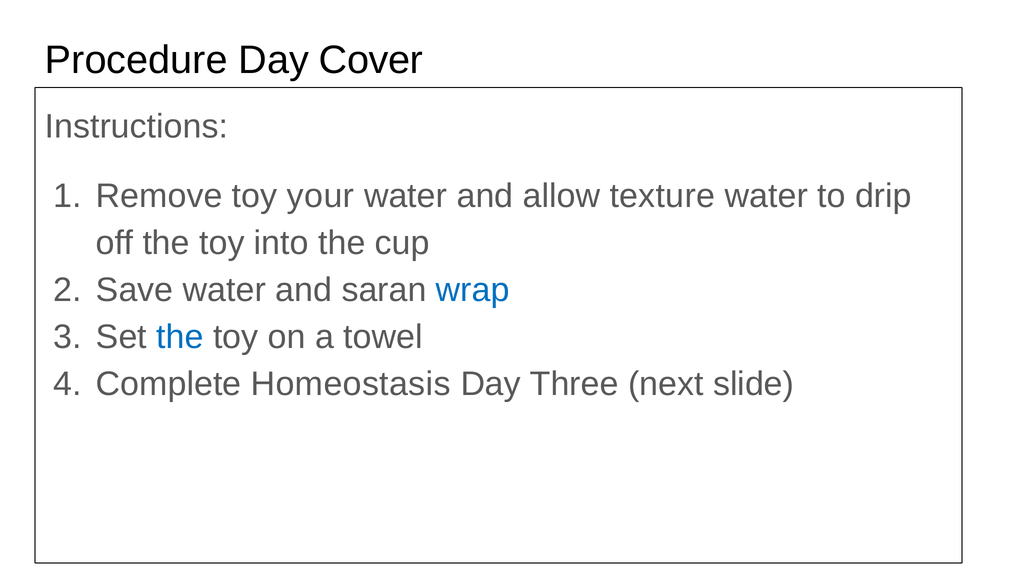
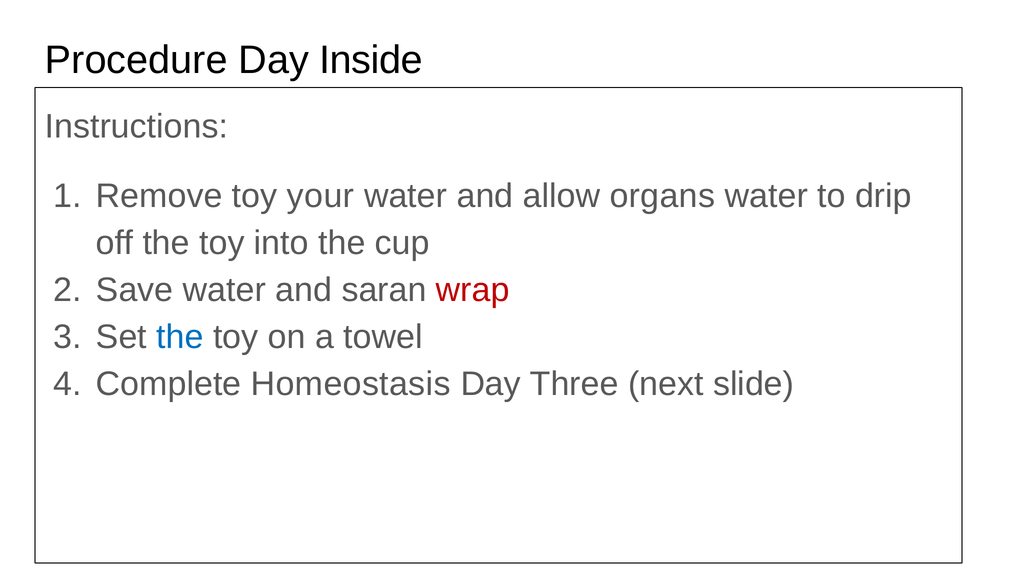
Cover: Cover -> Inside
texture: texture -> organs
wrap colour: blue -> red
